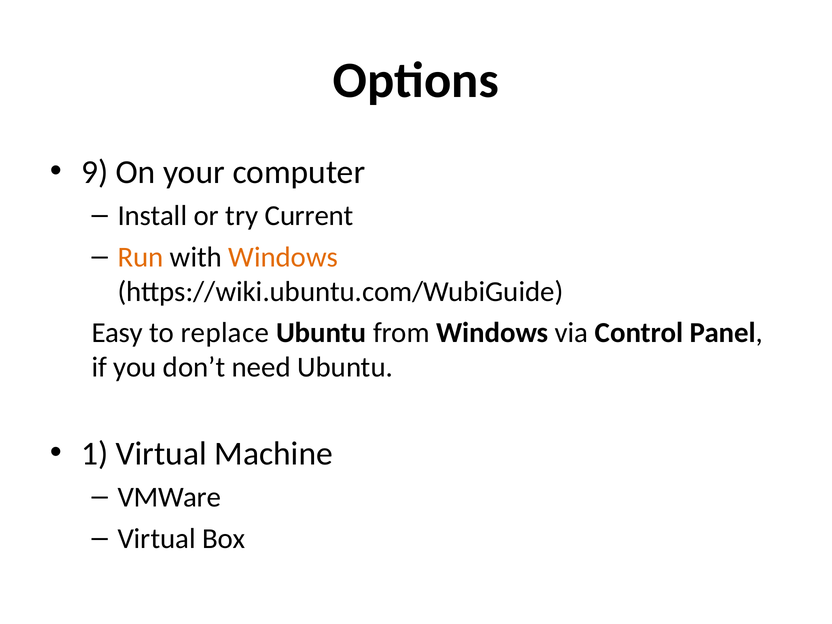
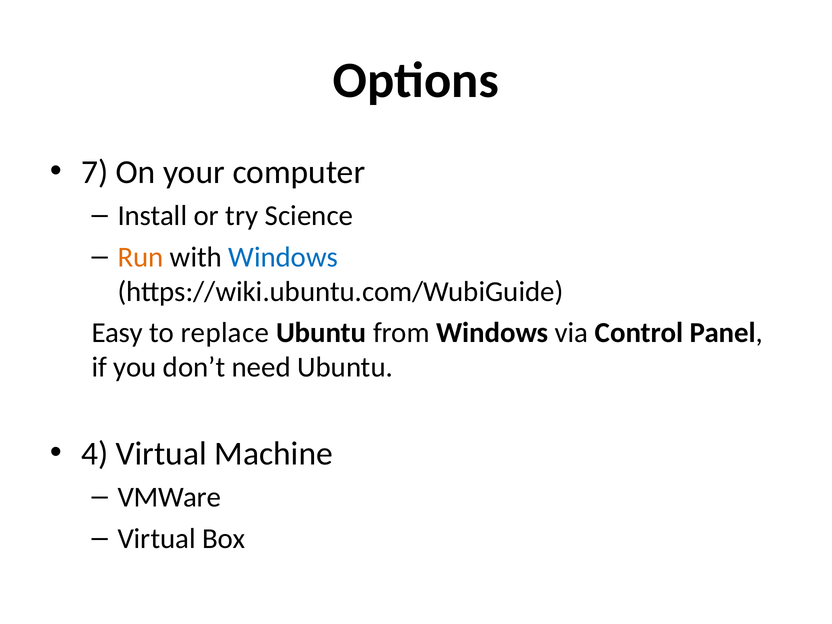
9: 9 -> 7
Current: Current -> Science
Windows at (283, 257) colour: orange -> blue
1: 1 -> 4
